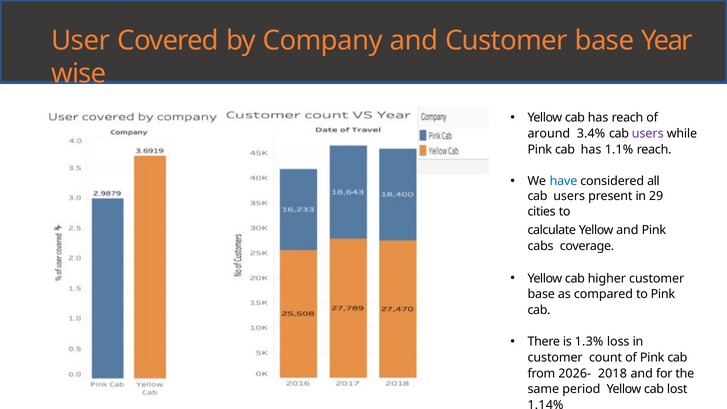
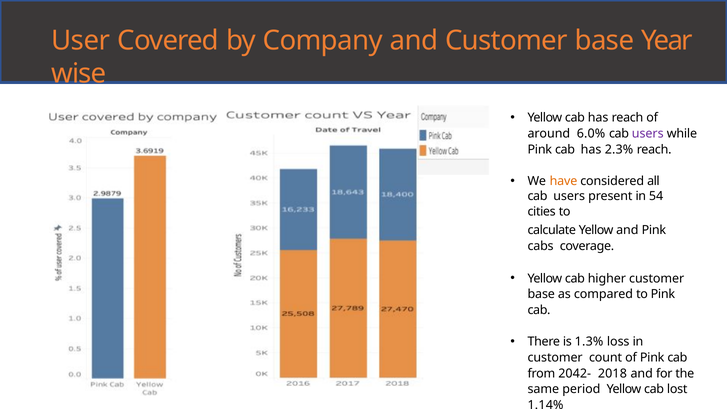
3.4%: 3.4% -> 6.0%
1.1%: 1.1% -> 2.3%
have colour: blue -> orange
29: 29 -> 54
2026-: 2026- -> 2042-
